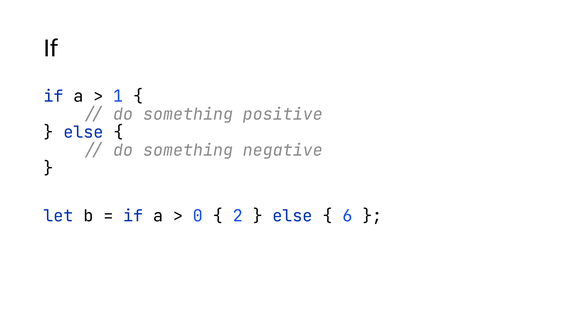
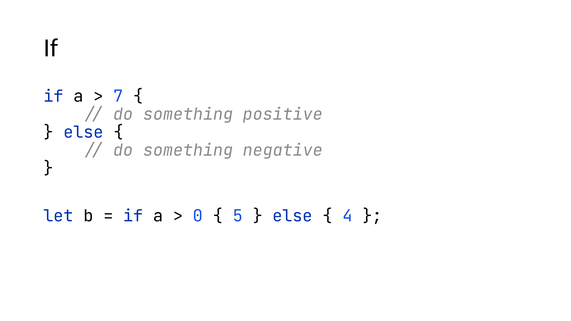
1: 1 -> 7
2: 2 -> 5
6: 6 -> 4
